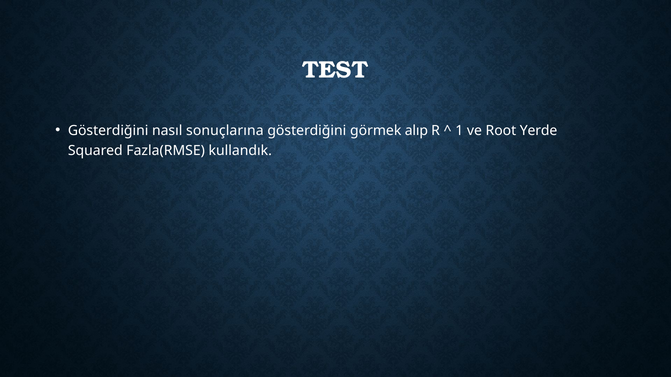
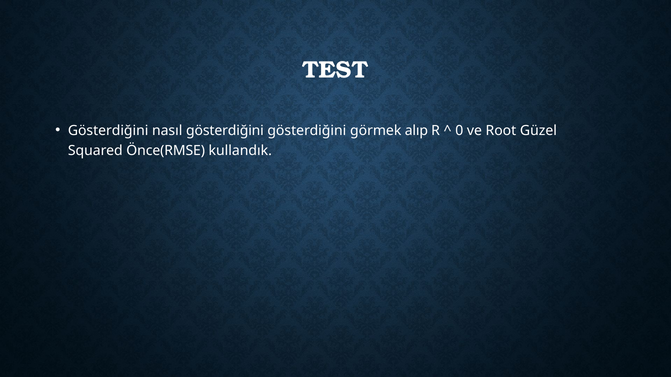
nasıl sonuçlarına: sonuçlarına -> gösterdiğini
1: 1 -> 0
Yerde: Yerde -> Güzel
Fazla(RMSE: Fazla(RMSE -> Önce(RMSE
